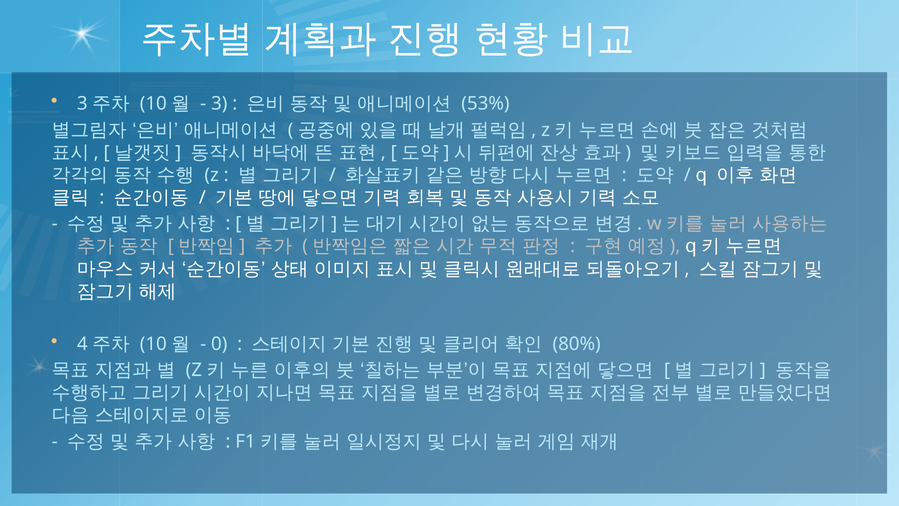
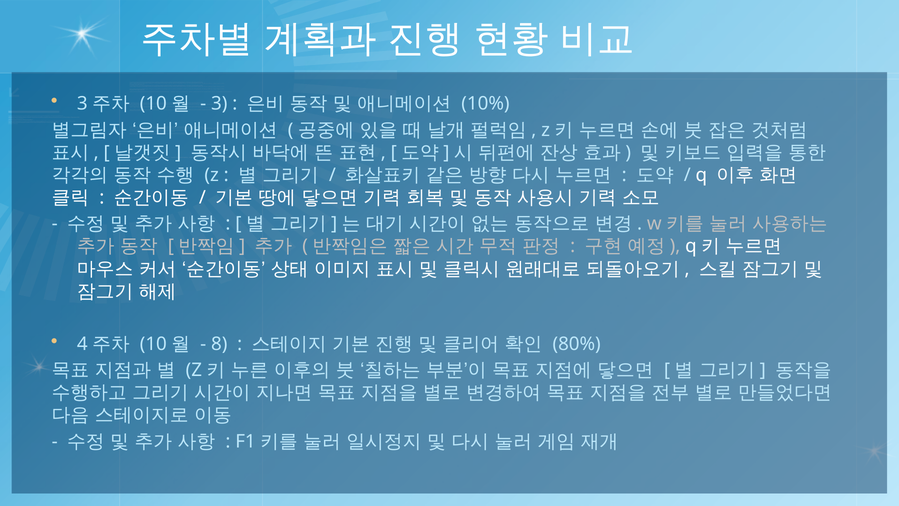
53%: 53% -> 10%
0: 0 -> 8
